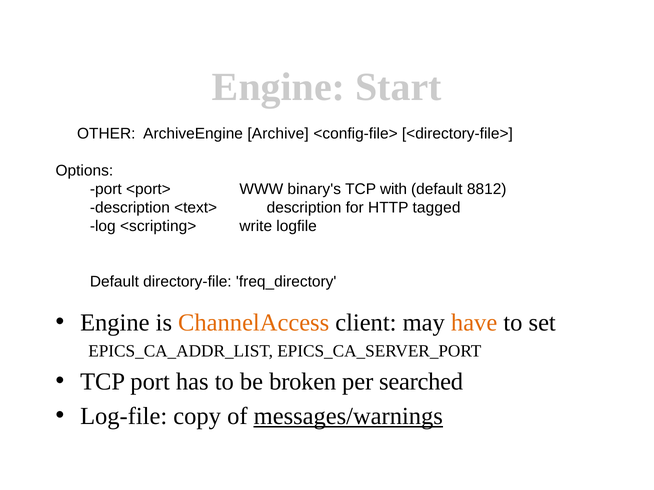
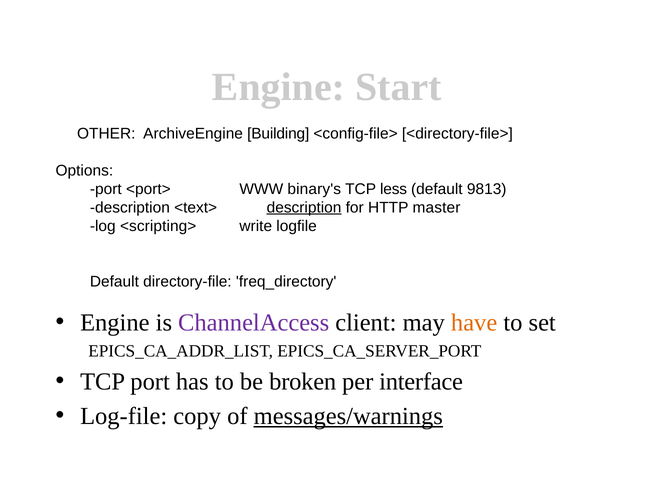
Archive: Archive -> Building
with: with -> less
8812: 8812 -> 9813
description at (304, 208) underline: none -> present
tagged: tagged -> master
ChannelAccess colour: orange -> purple
searched: searched -> interface
